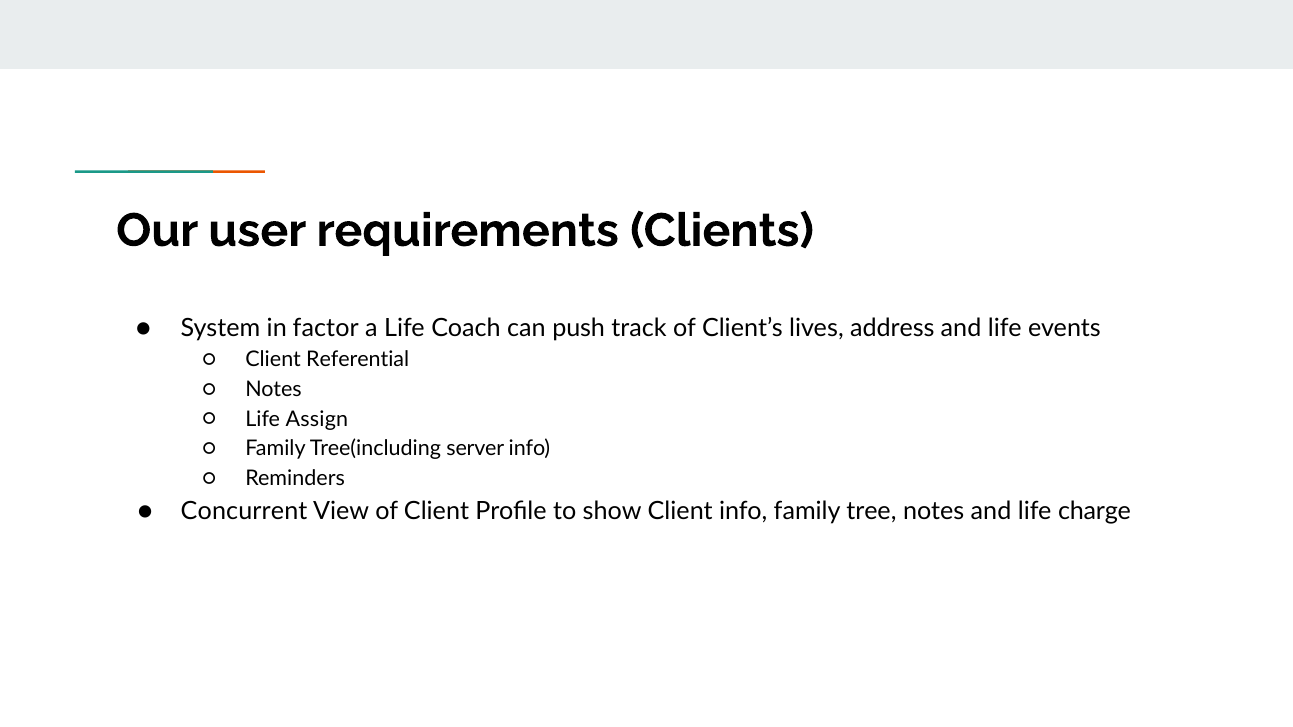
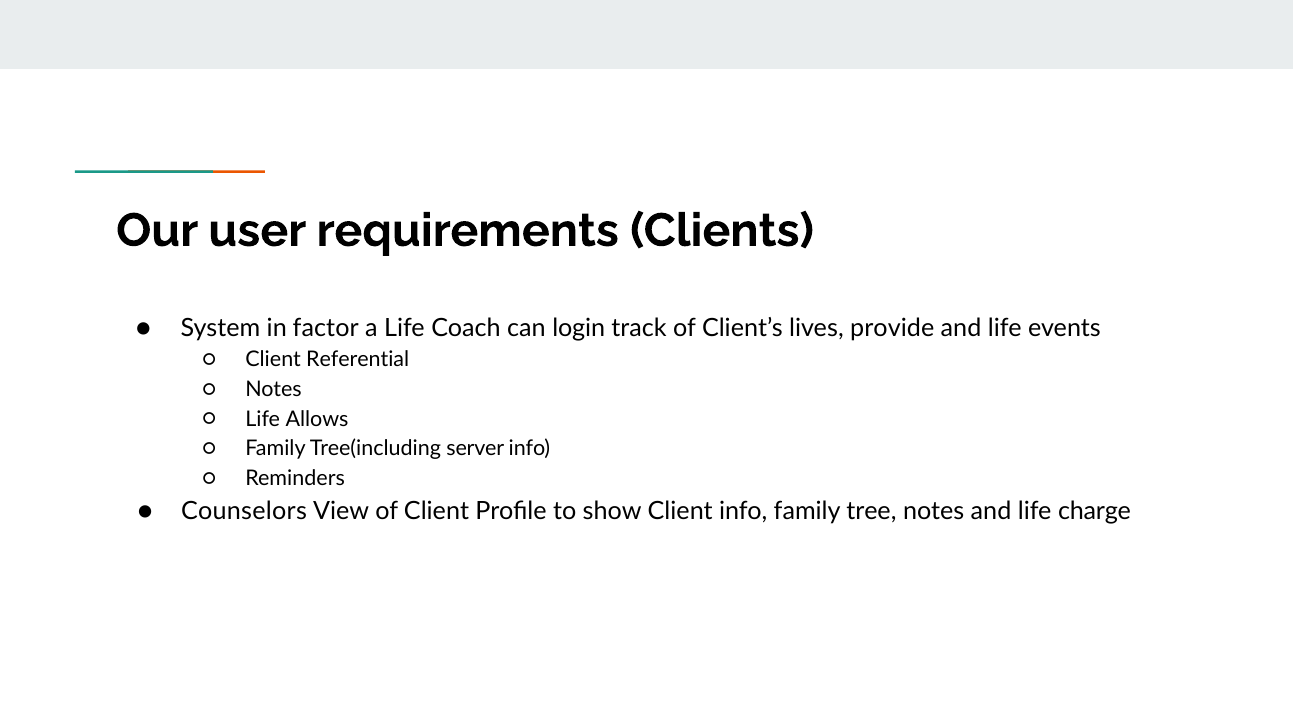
push: push -> login
address: address -> provide
Assign: Assign -> Allows
Concurrent: Concurrent -> Counselors
